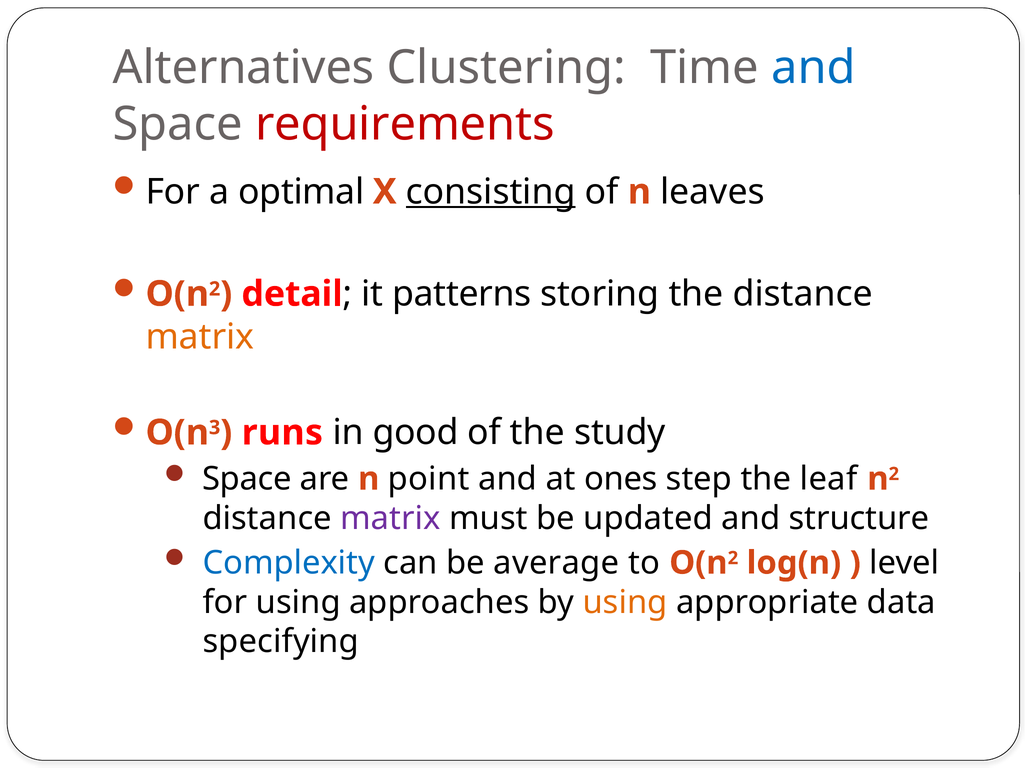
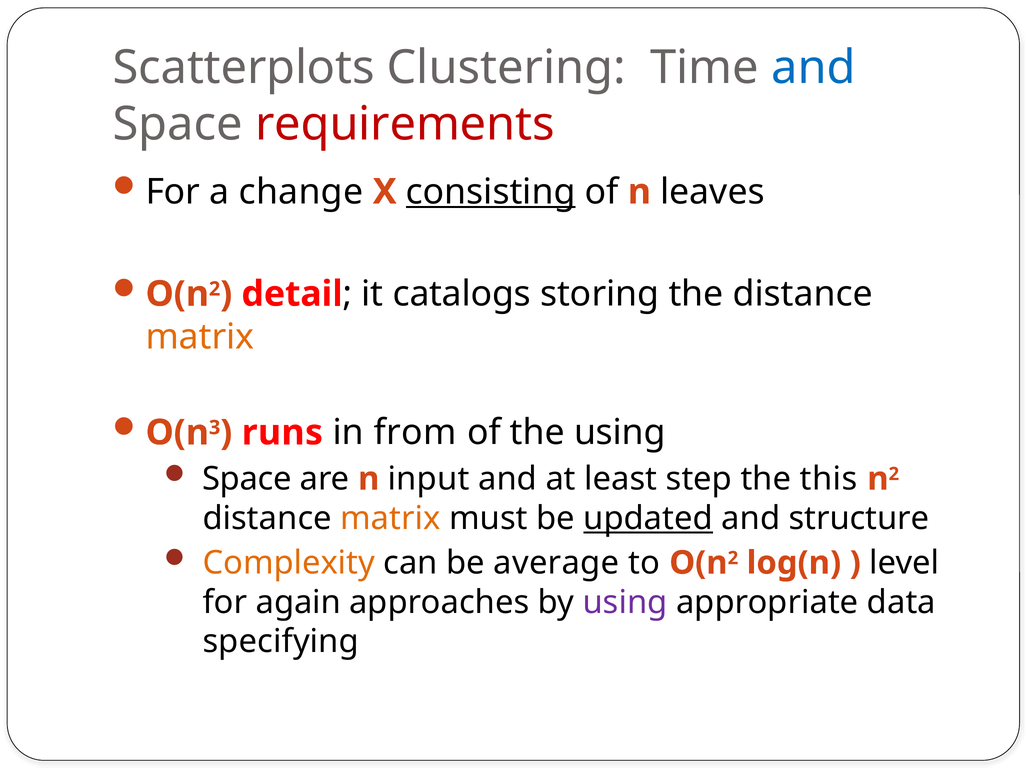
Alternatives: Alternatives -> Scatterplots
optimal: optimal -> change
patterns: patterns -> catalogs
good: good -> from
the study: study -> using
point: point -> input
ones: ones -> least
leaf: leaf -> this
matrix at (390, 518) colour: purple -> orange
updated underline: none -> present
Complexity colour: blue -> orange
for using: using -> again
using at (625, 602) colour: orange -> purple
